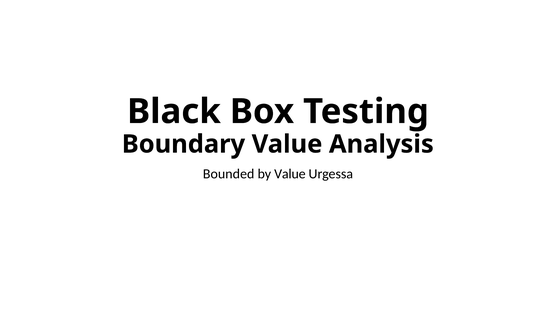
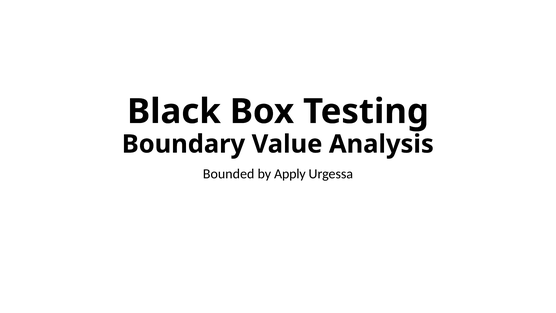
by Value: Value -> Apply
